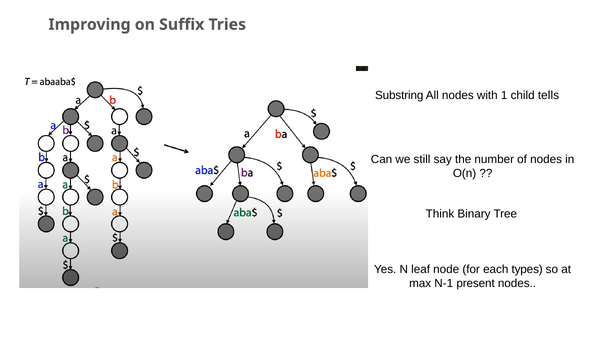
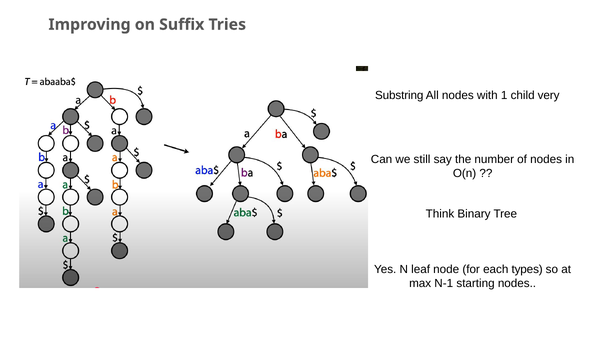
tells: tells -> very
present: present -> starting
